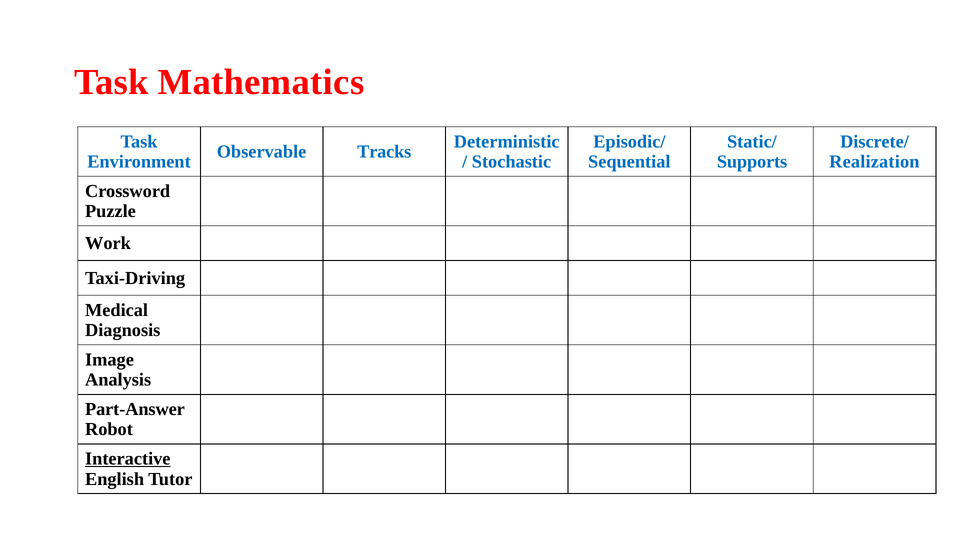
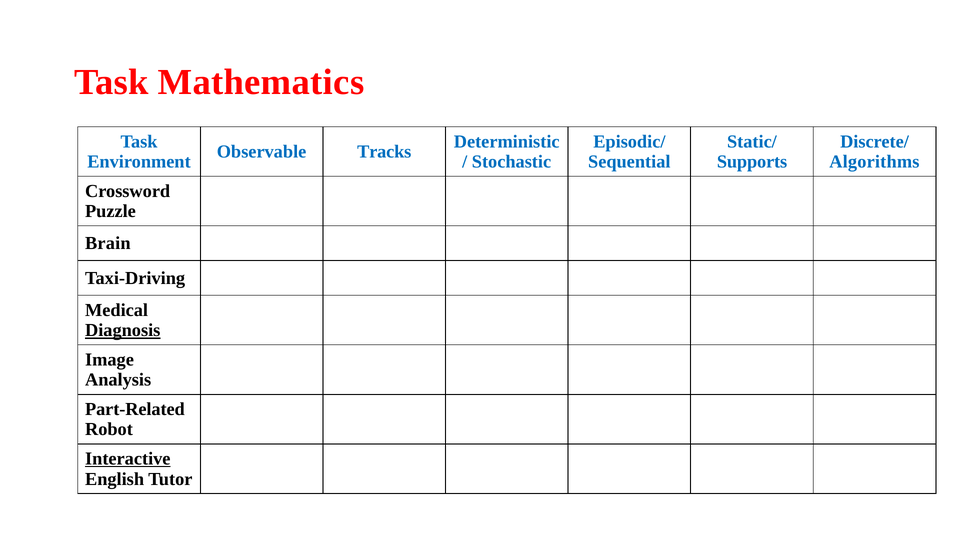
Realization: Realization -> Algorithms
Work: Work -> Brain
Diagnosis underline: none -> present
Part-Answer: Part-Answer -> Part-Related
